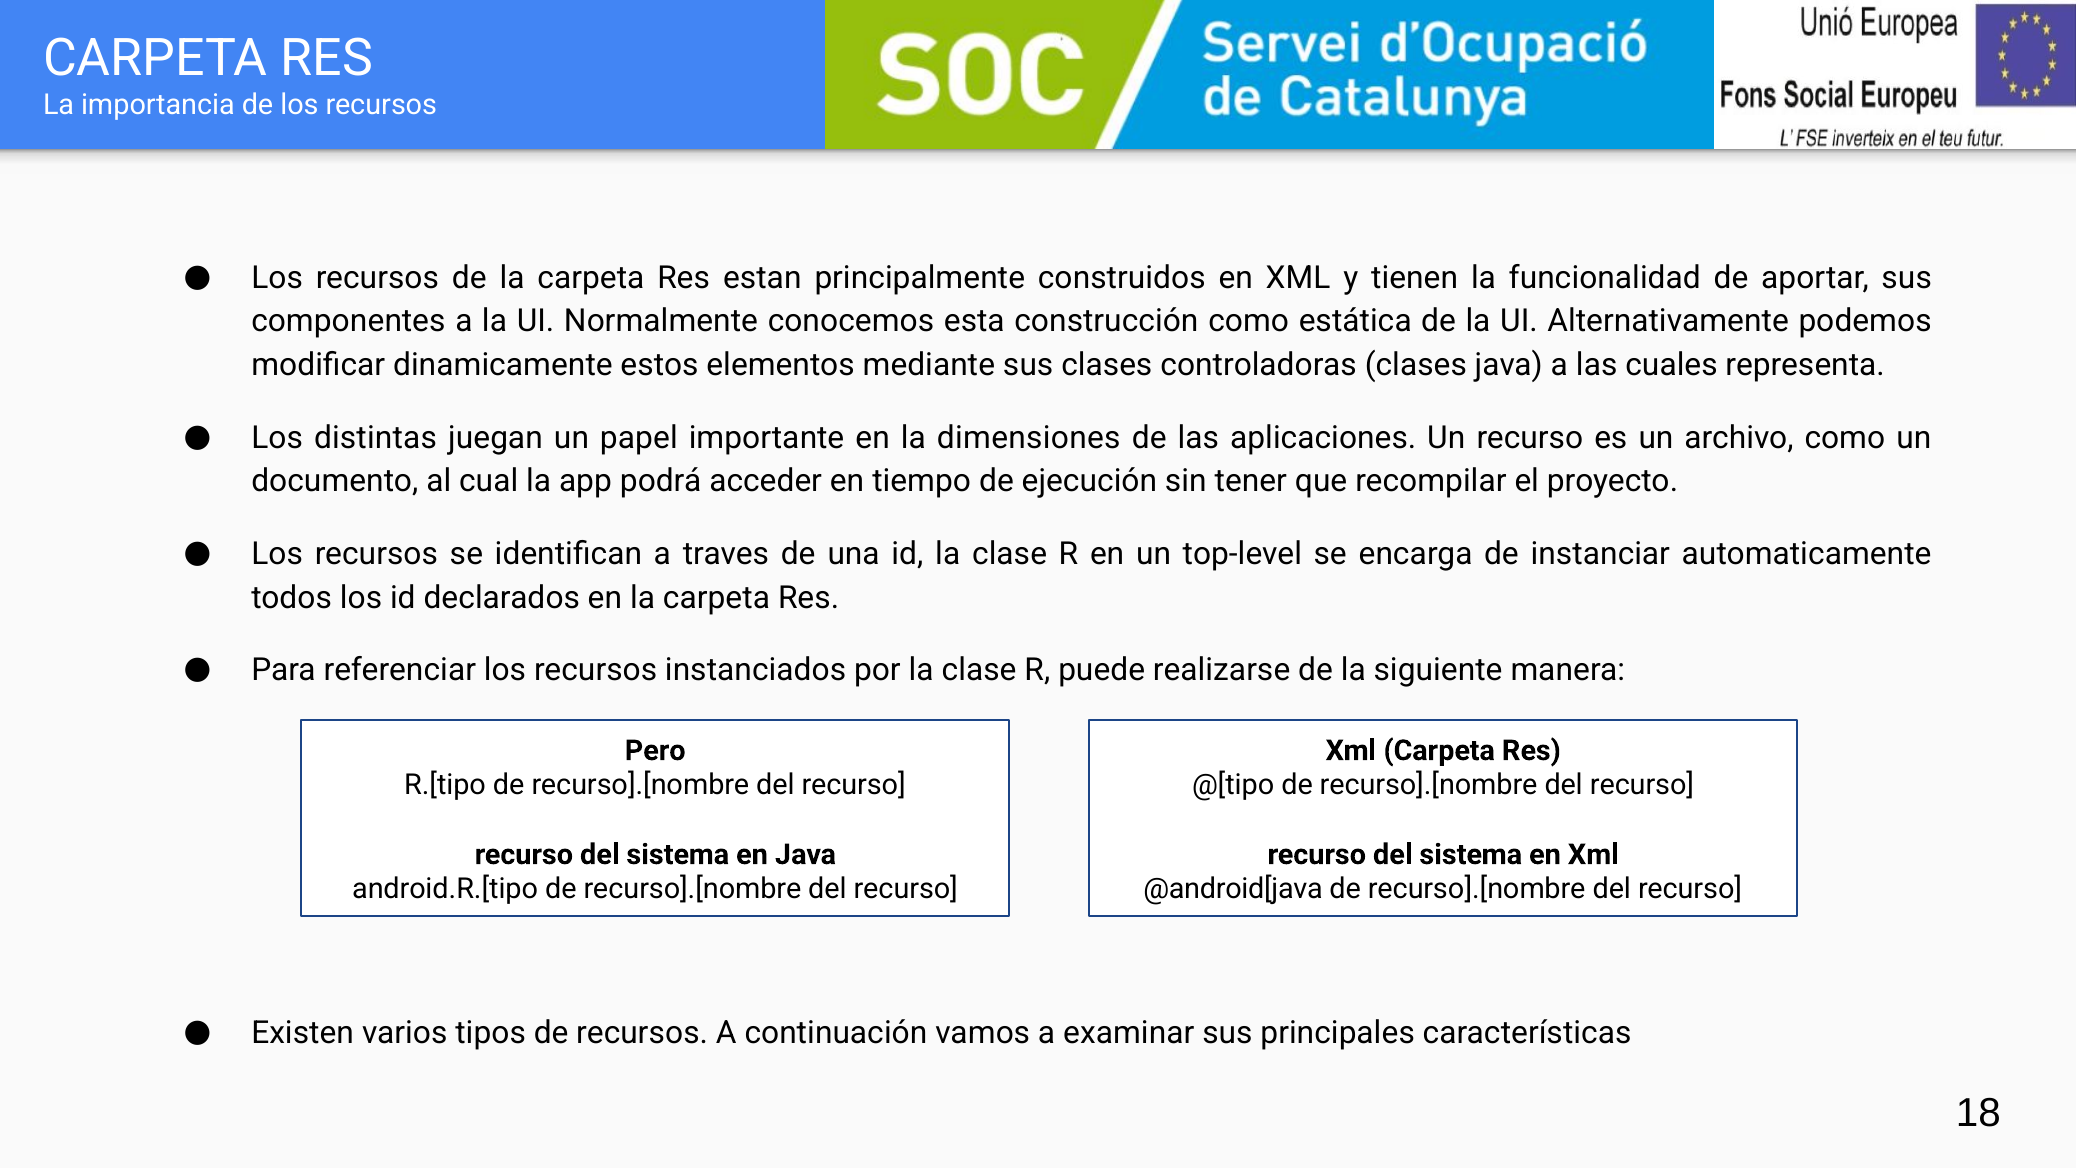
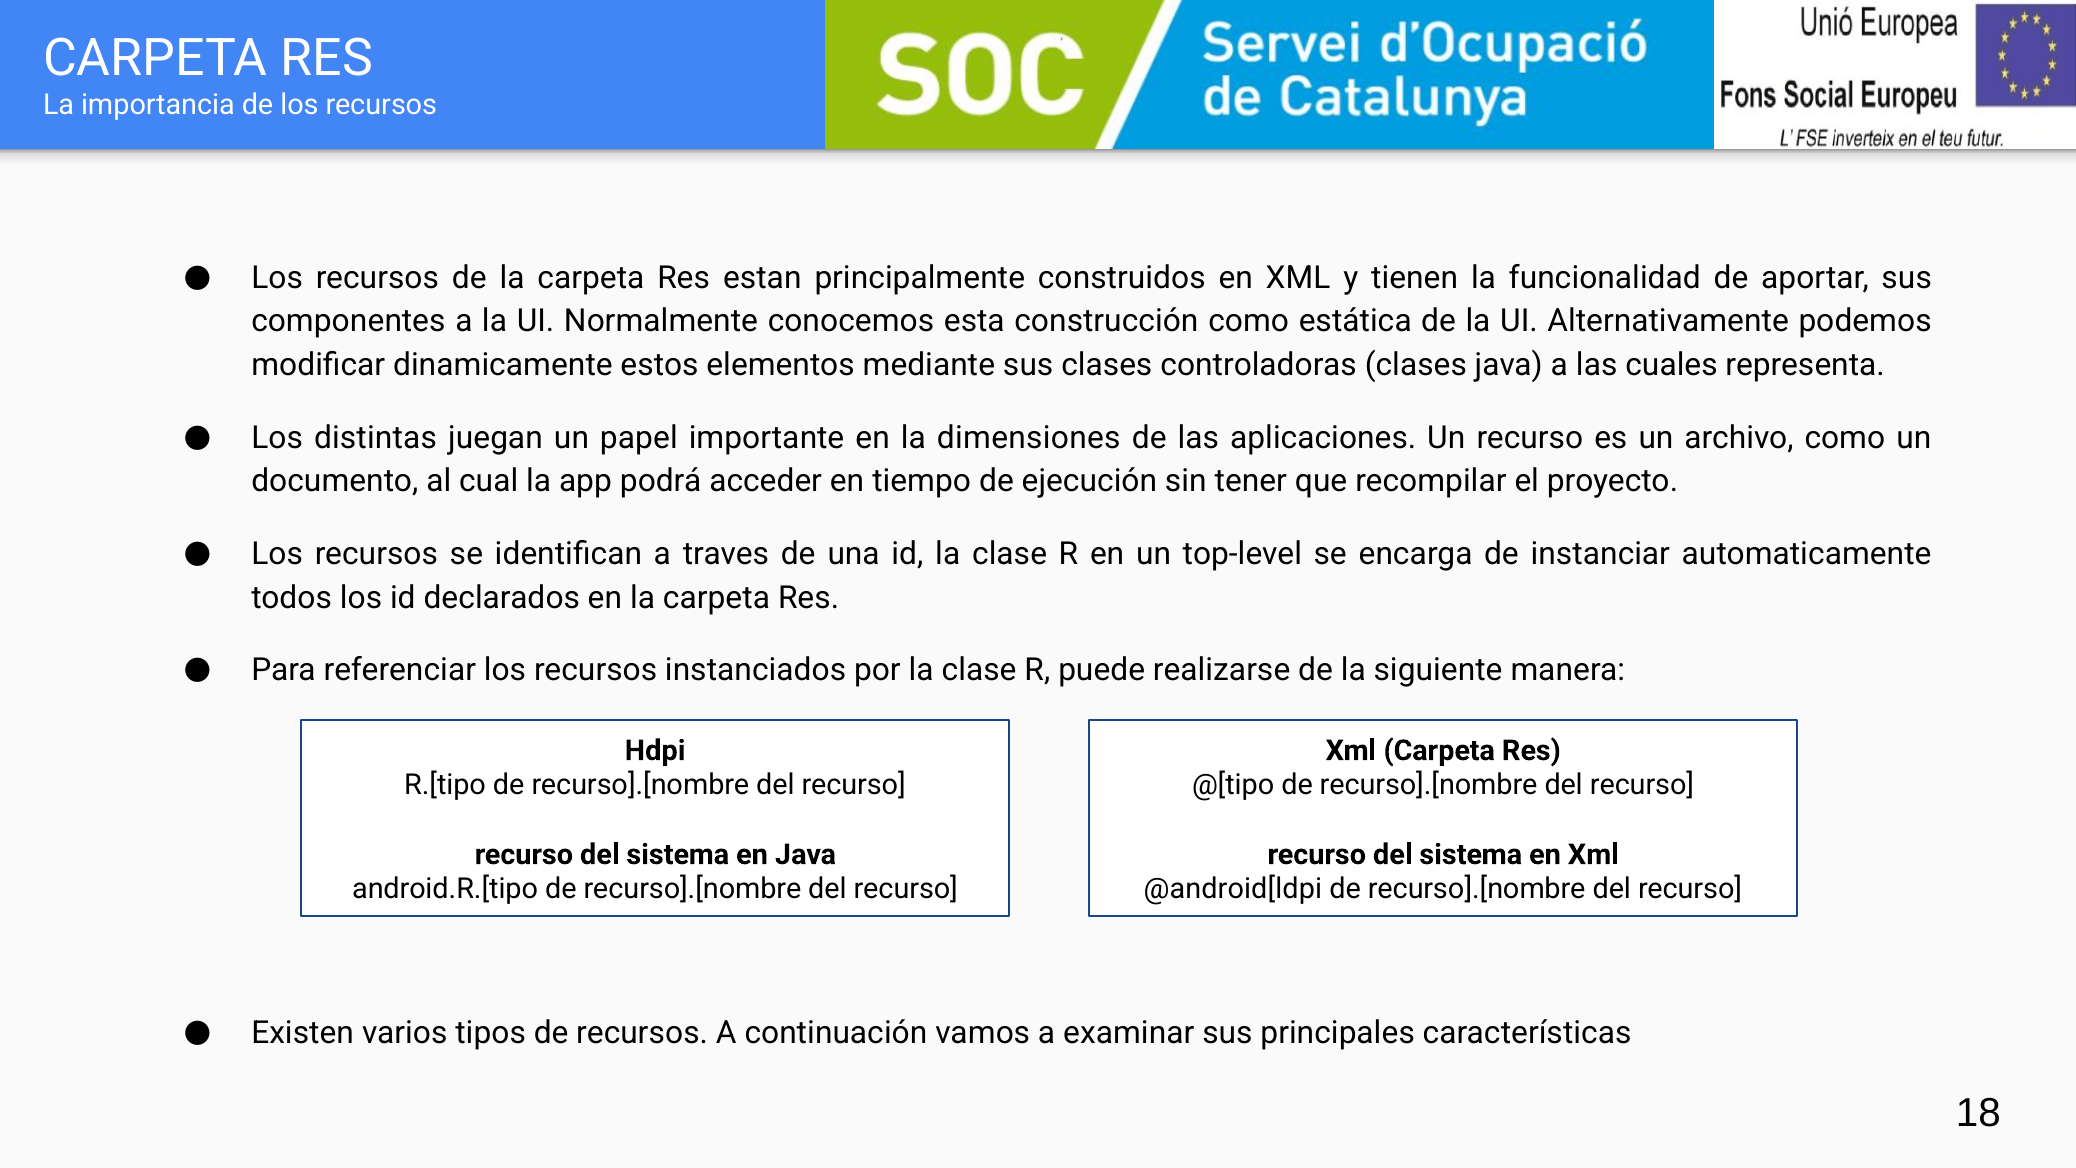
Pero: Pero -> Hdpi
@android[java: @android[java -> @android[ldpi
